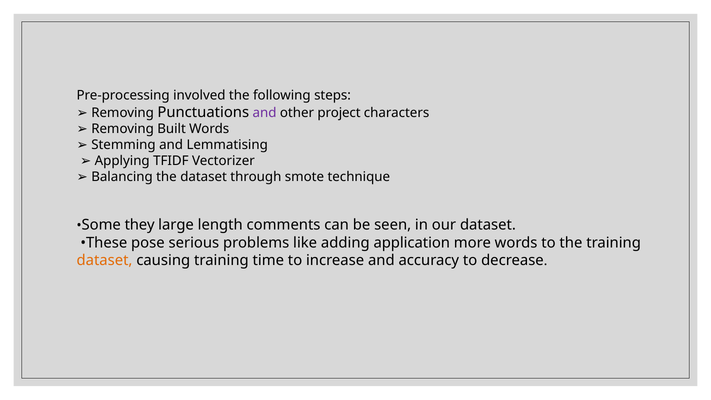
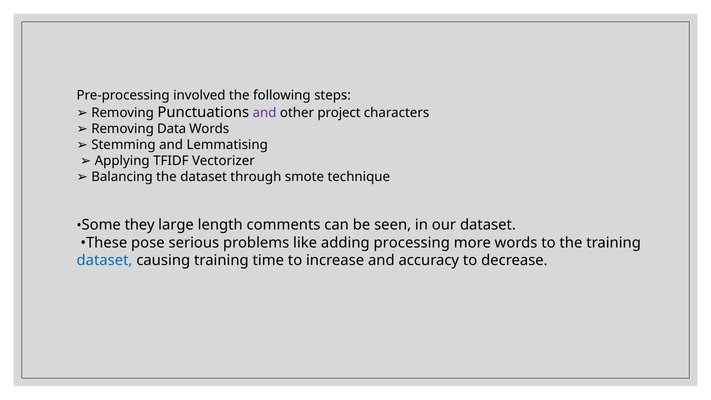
Built: Built -> Data
application: application -> processing
dataset at (105, 260) colour: orange -> blue
